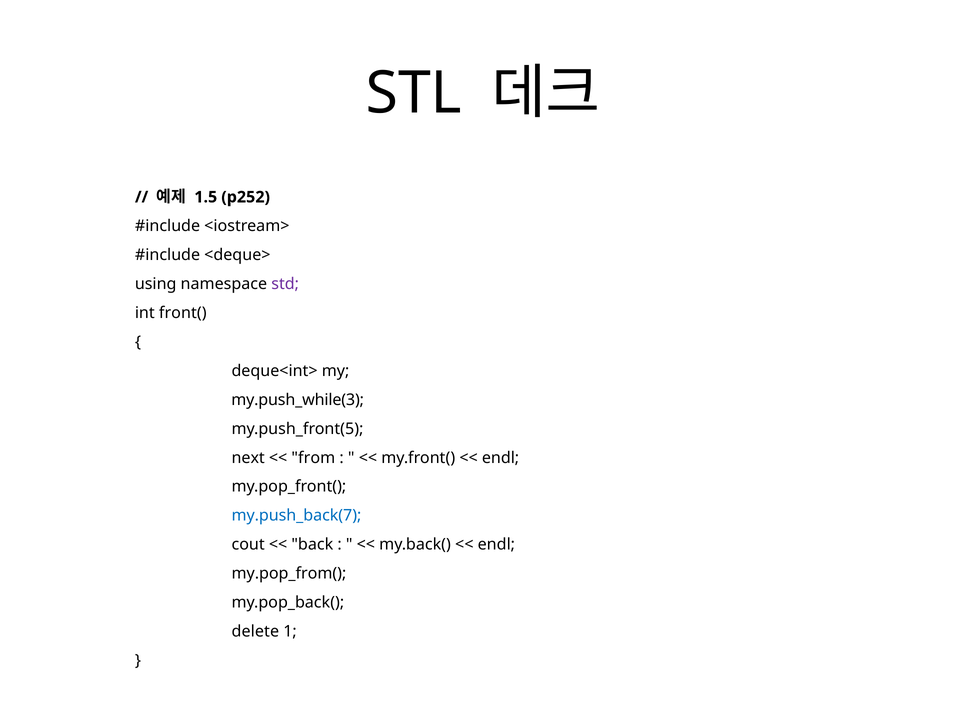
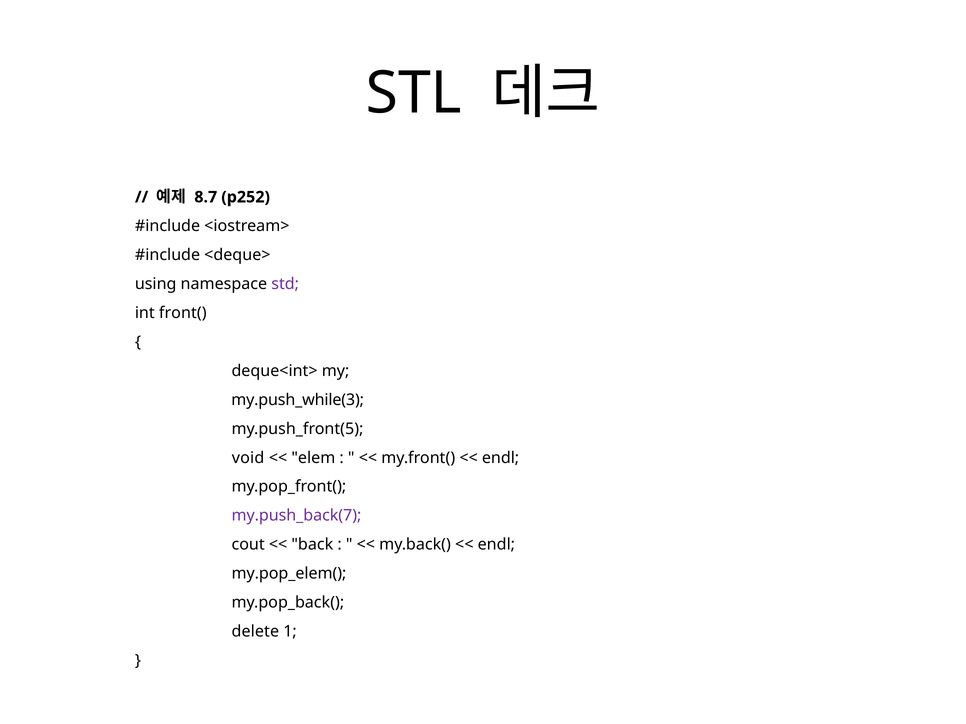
1.5: 1.5 -> 8.7
next: next -> void
from: from -> elem
my.push_back(7 colour: blue -> purple
my.pop_from(: my.pop_from( -> my.pop_elem(
